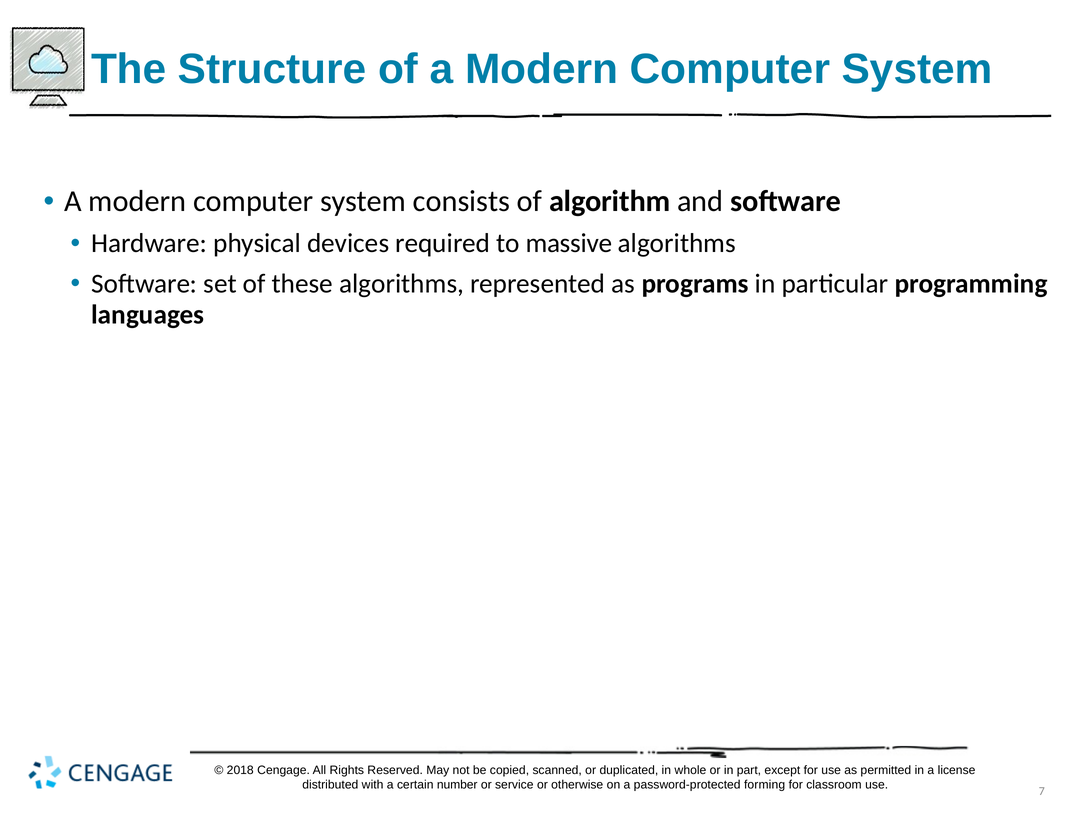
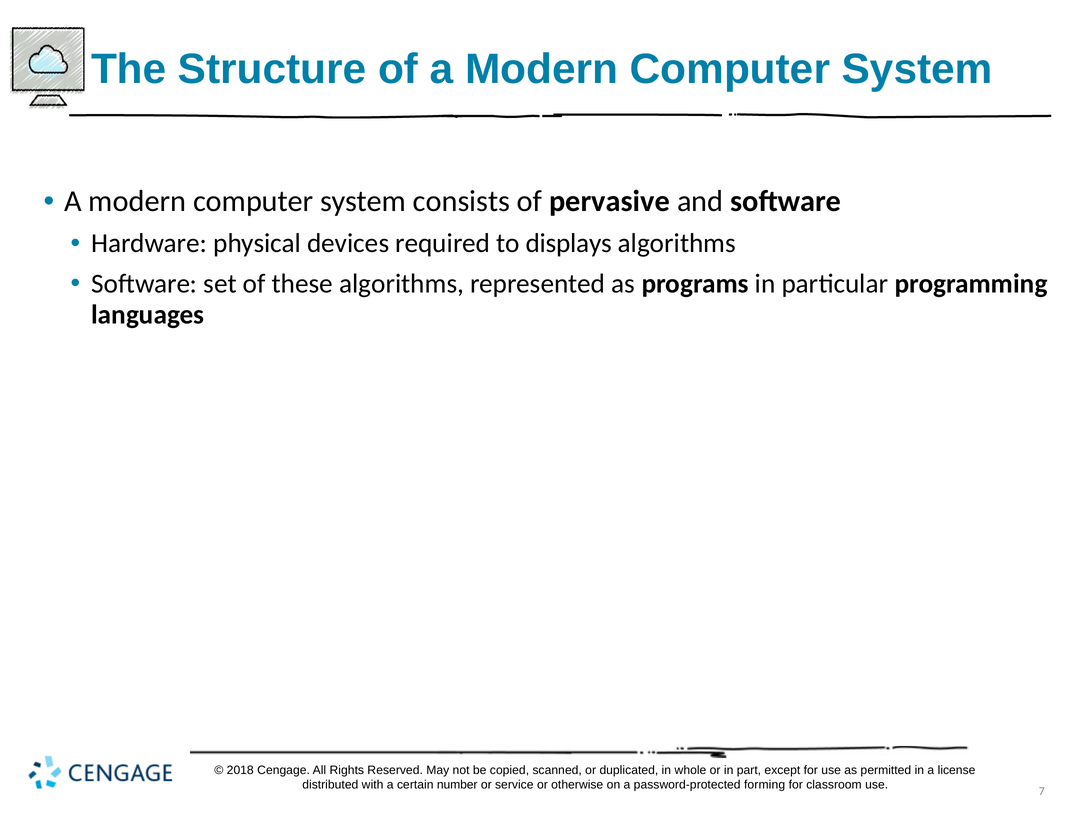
algorithm: algorithm -> pervasive
massive: massive -> displays
